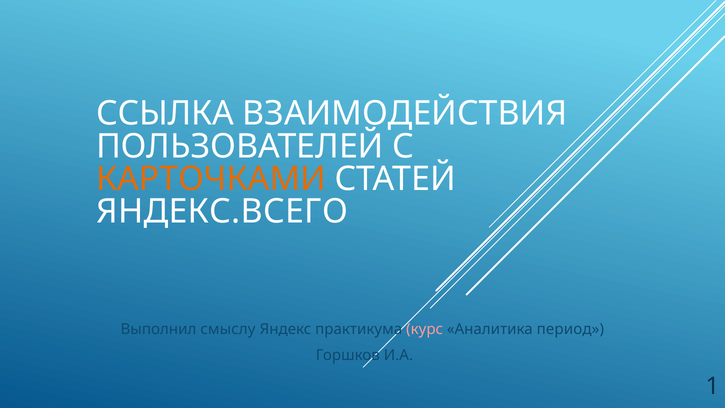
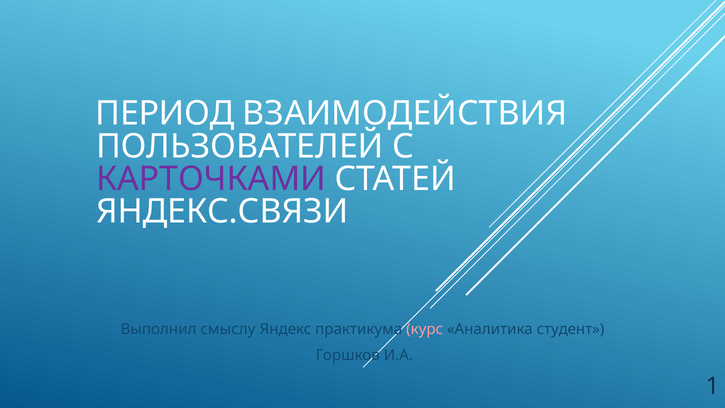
ССЫЛКА: ССЫЛКА -> ПЕРИОД
КАРТОЧКАМИ colour: orange -> purple
ЯНДЕКС.ВСЕГО: ЯНДЕКС.ВСЕГО -> ЯНДЕКС.СВЯЗИ
период: период -> студент
